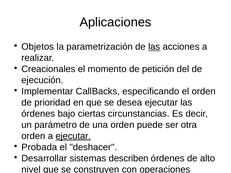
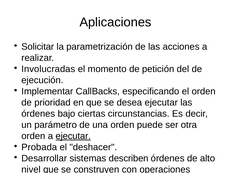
Objetos: Objetos -> Solicitar
las at (154, 47) underline: present -> none
Creacionales: Creacionales -> Involucradas
